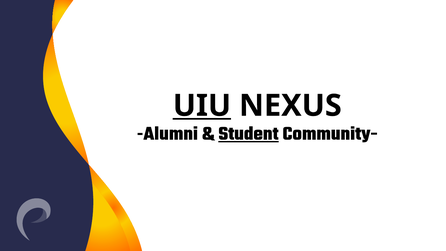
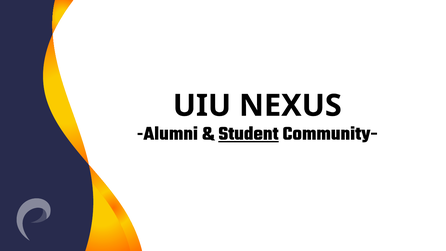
UIU underline: present -> none
